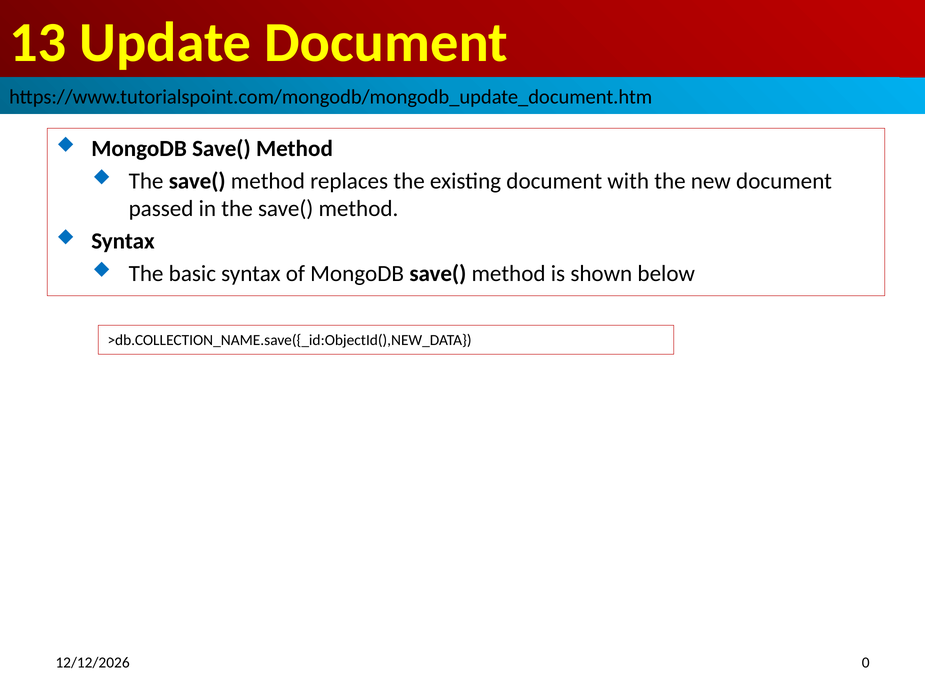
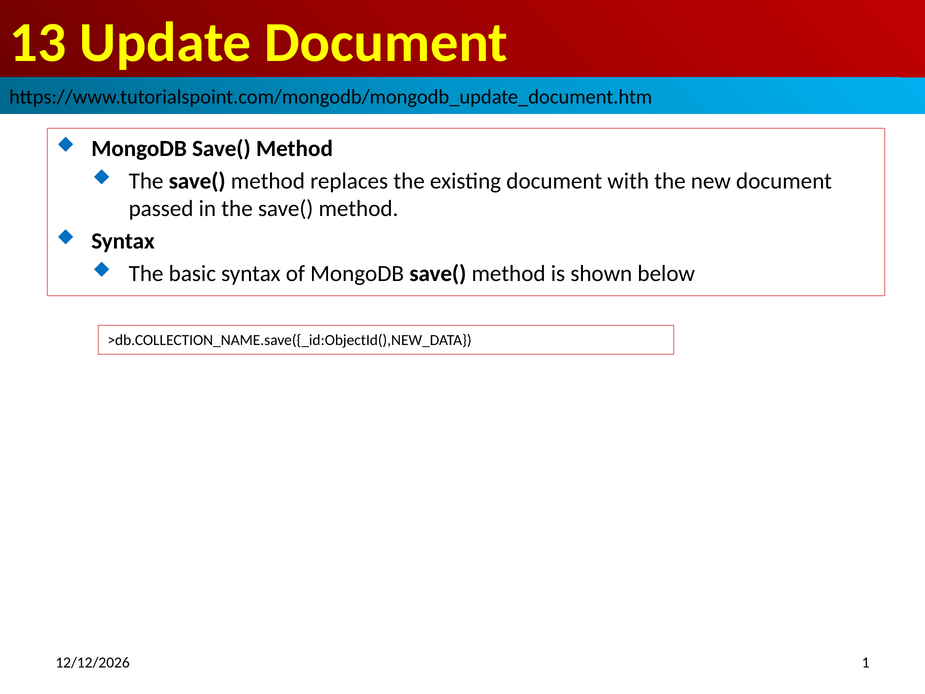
0: 0 -> 1
